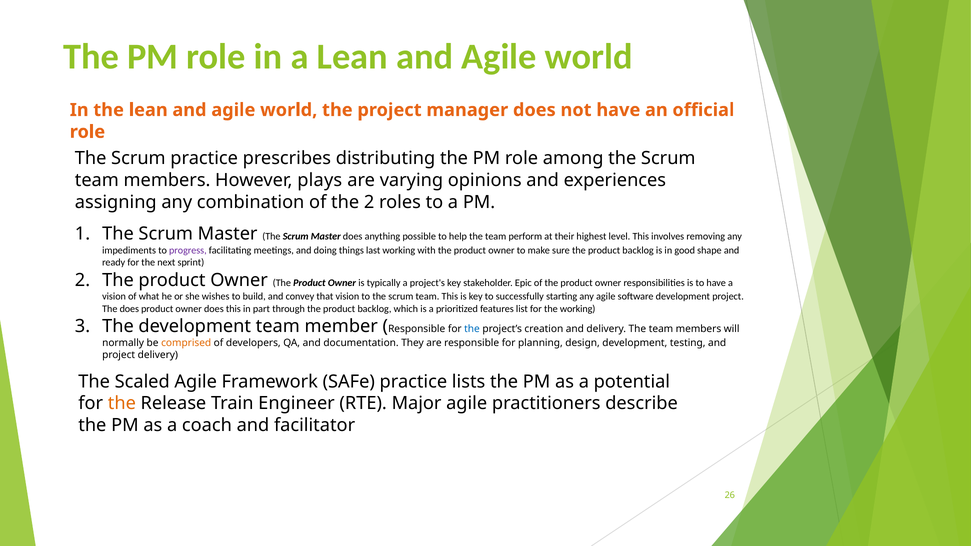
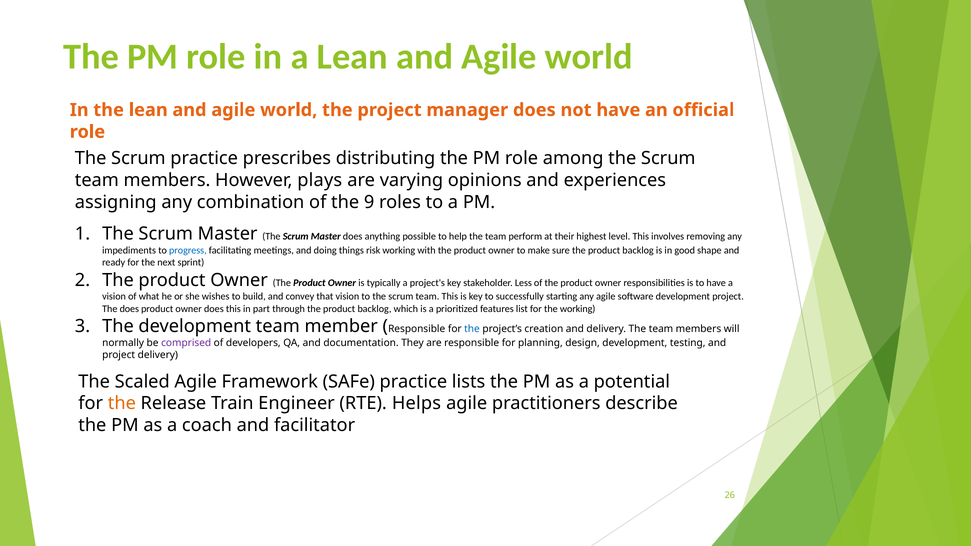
the 2: 2 -> 9
progress colour: purple -> blue
last: last -> risk
Epic: Epic -> Less
comprised colour: orange -> purple
Major: Major -> Helps
